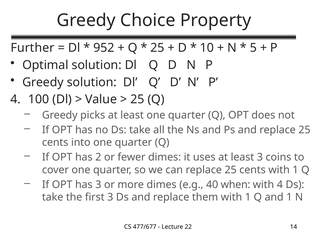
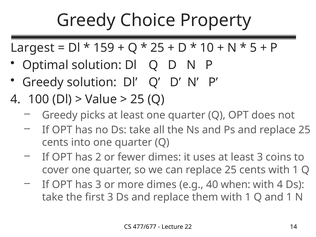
Further: Further -> Largest
952: 952 -> 159
